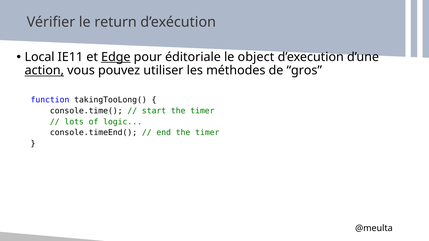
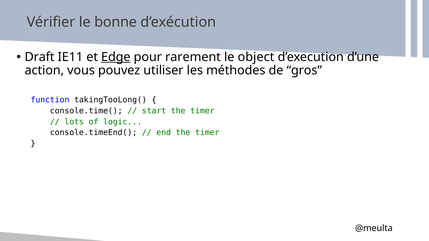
return: return -> bonne
Local: Local -> Draft
éditoriale: éditoriale -> rarement
action underline: present -> none
